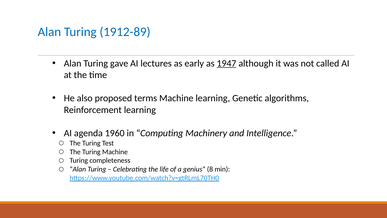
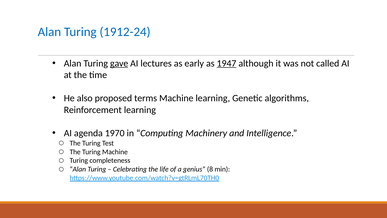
1912-89: 1912-89 -> 1912-24
gave underline: none -> present
1960: 1960 -> 1970
